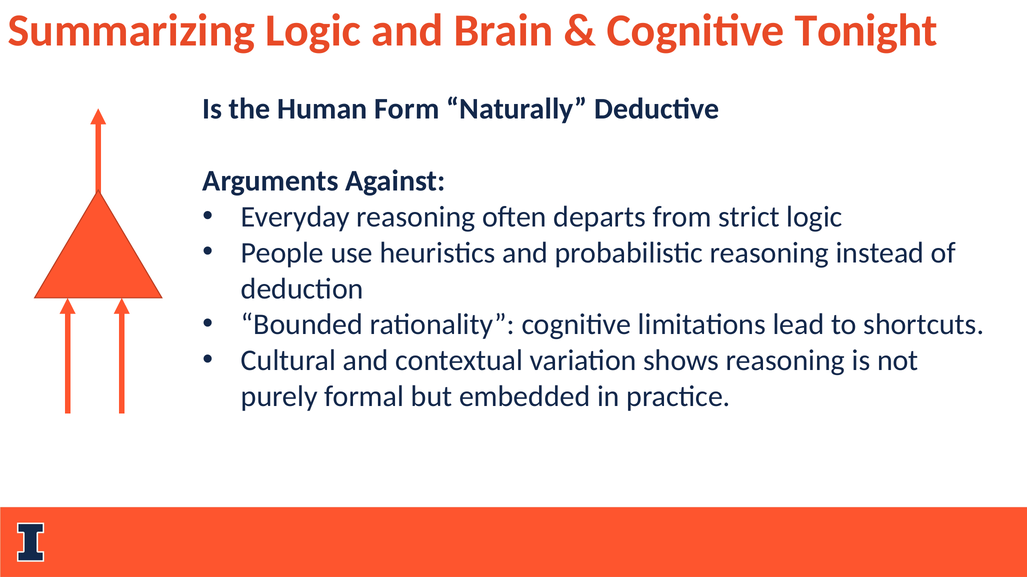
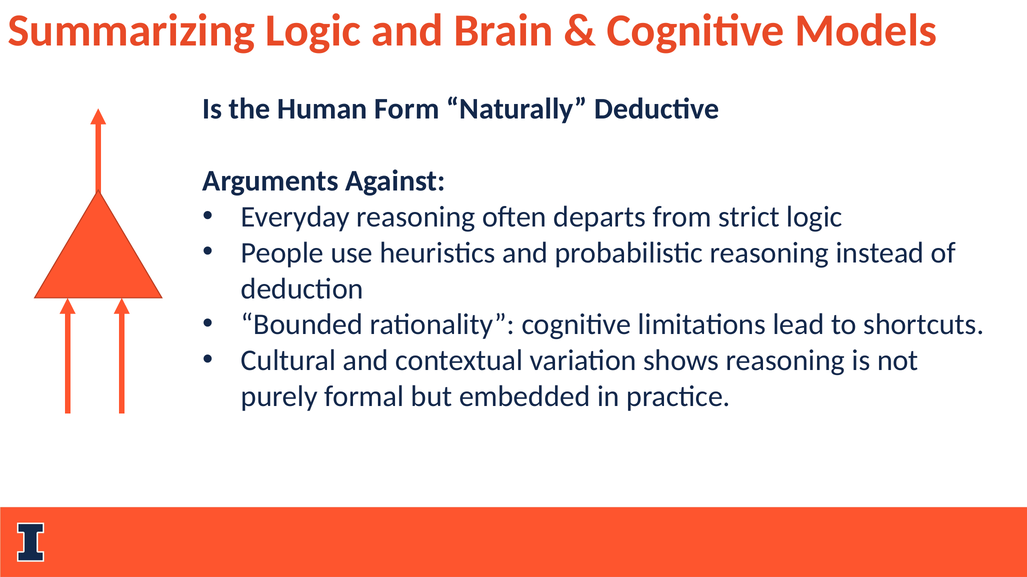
Tonight: Tonight -> Models
